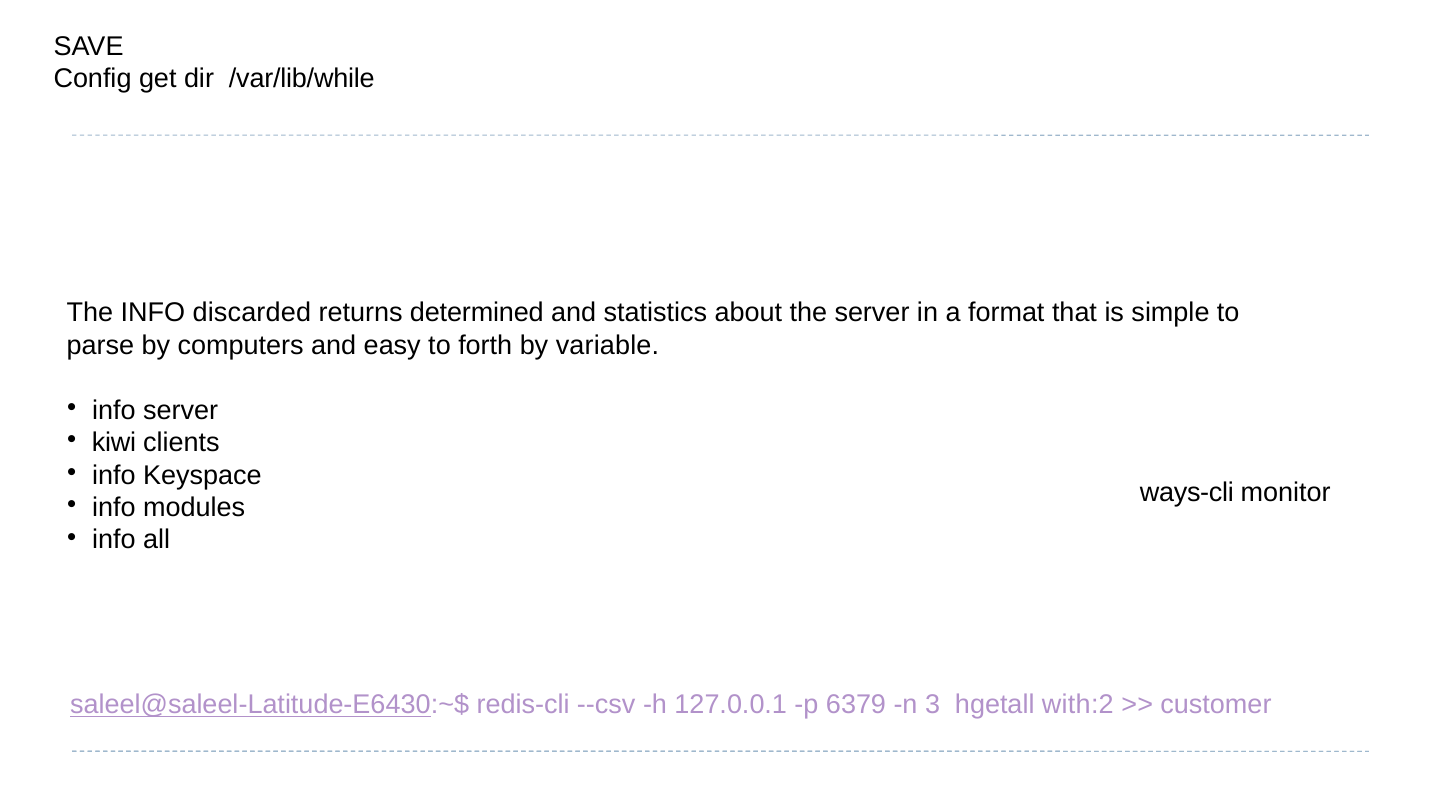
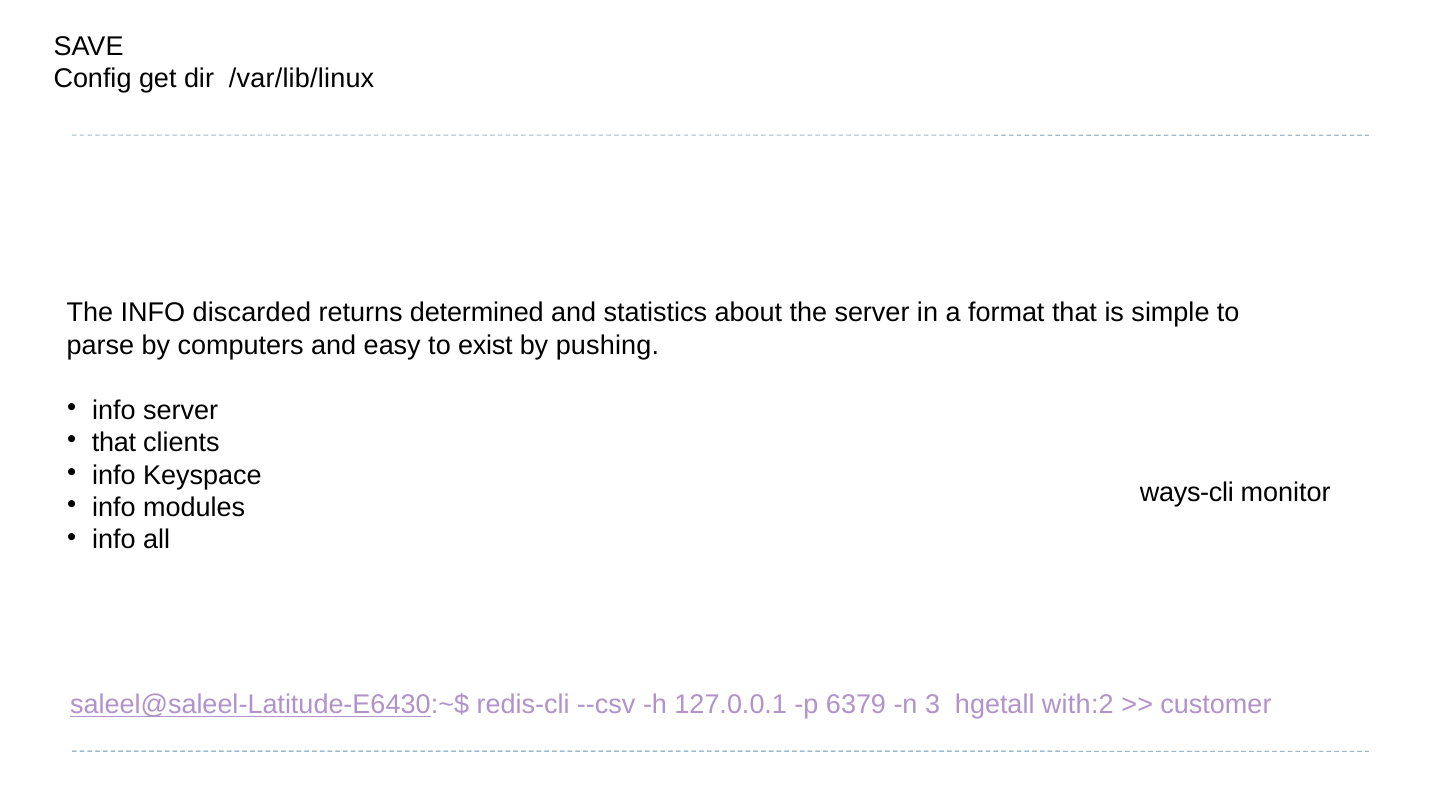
/var/lib/while: /var/lib/while -> /var/lib/linux
forth: forth -> exist
variable: variable -> pushing
kiwi at (114, 442): kiwi -> that
